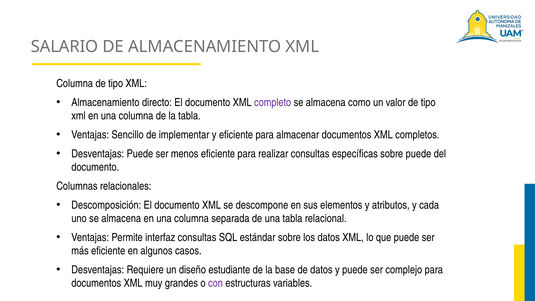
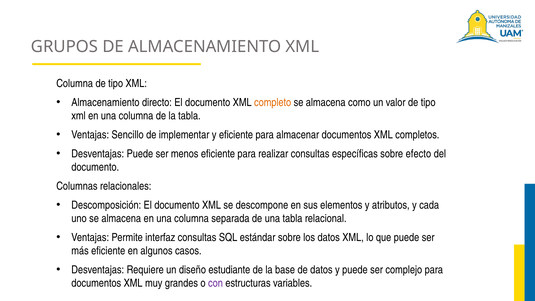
SALARIO: SALARIO -> GRUPOS
completo colour: purple -> orange
sobre puede: puede -> efecto
